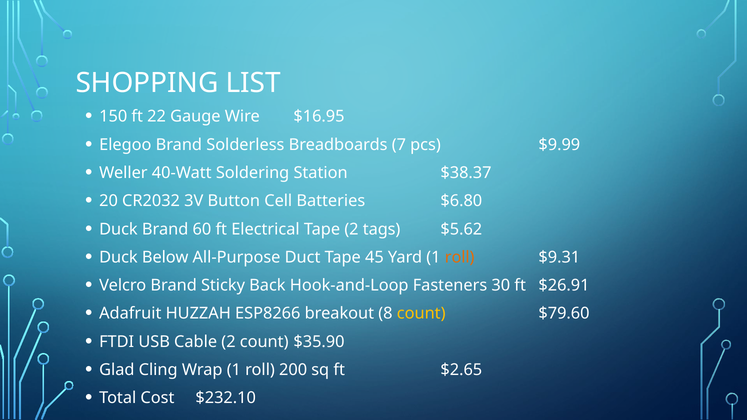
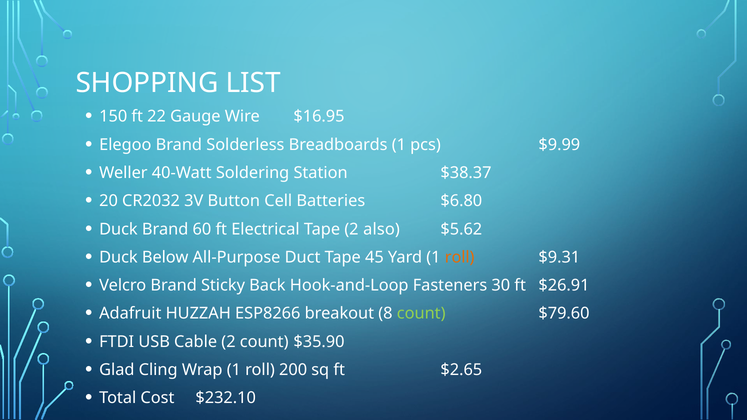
Breadboards 7: 7 -> 1
tags: tags -> also
count at (421, 314) colour: yellow -> light green
